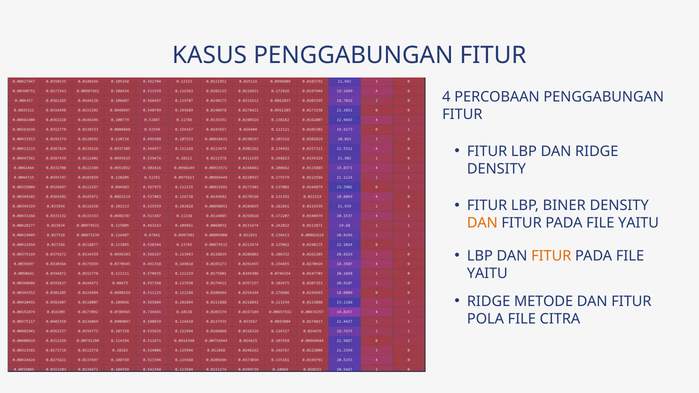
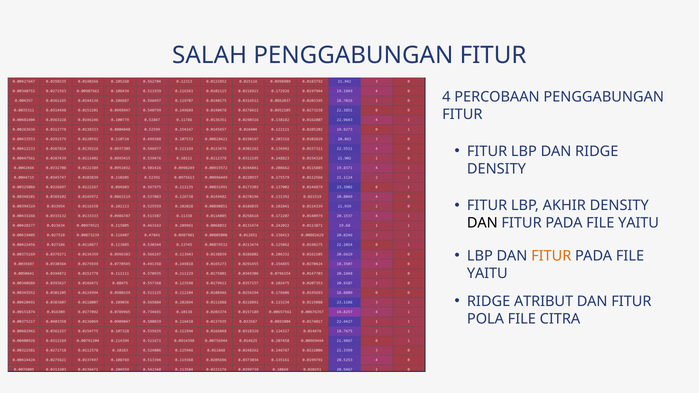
KASUS: KASUS -> SALAH
BINER: BINER -> AKHIR
DAN at (482, 223) colour: orange -> black
METODE: METODE -> ATRIBUT
